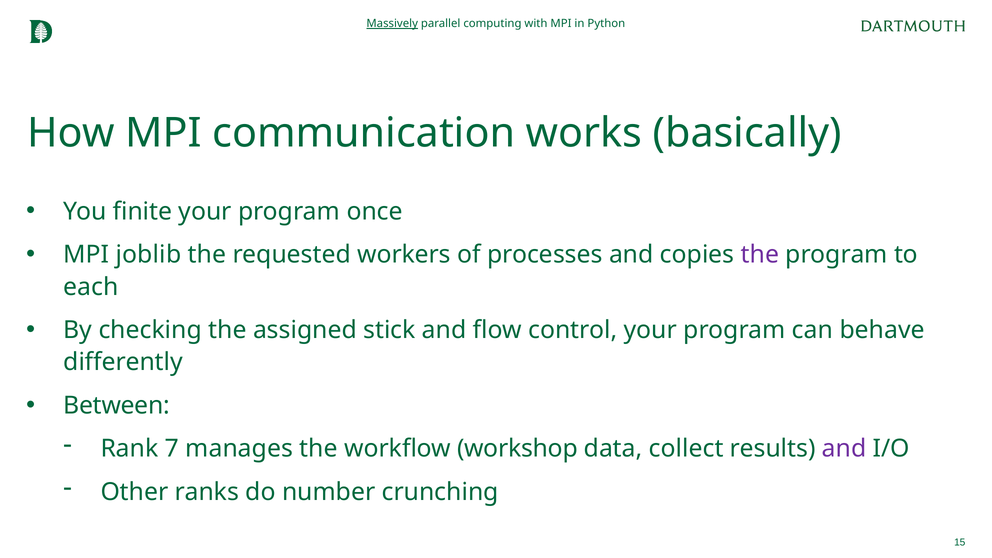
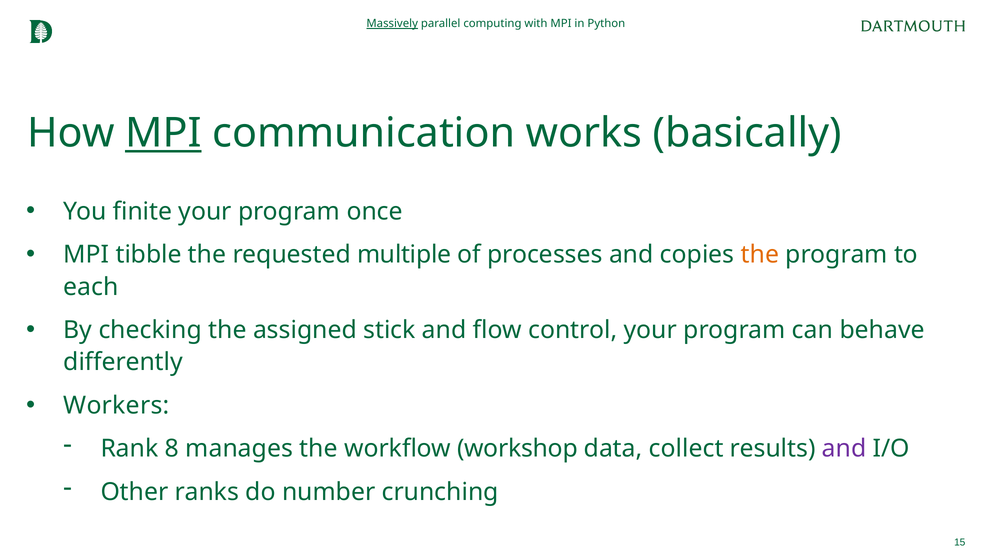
MPI at (163, 133) underline: none -> present
joblib: joblib -> tibble
workers: workers -> multiple
the at (760, 255) colour: purple -> orange
Between: Between -> Workers
7: 7 -> 8
